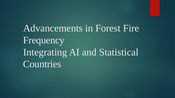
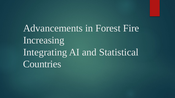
Frequency: Frequency -> Increasing
